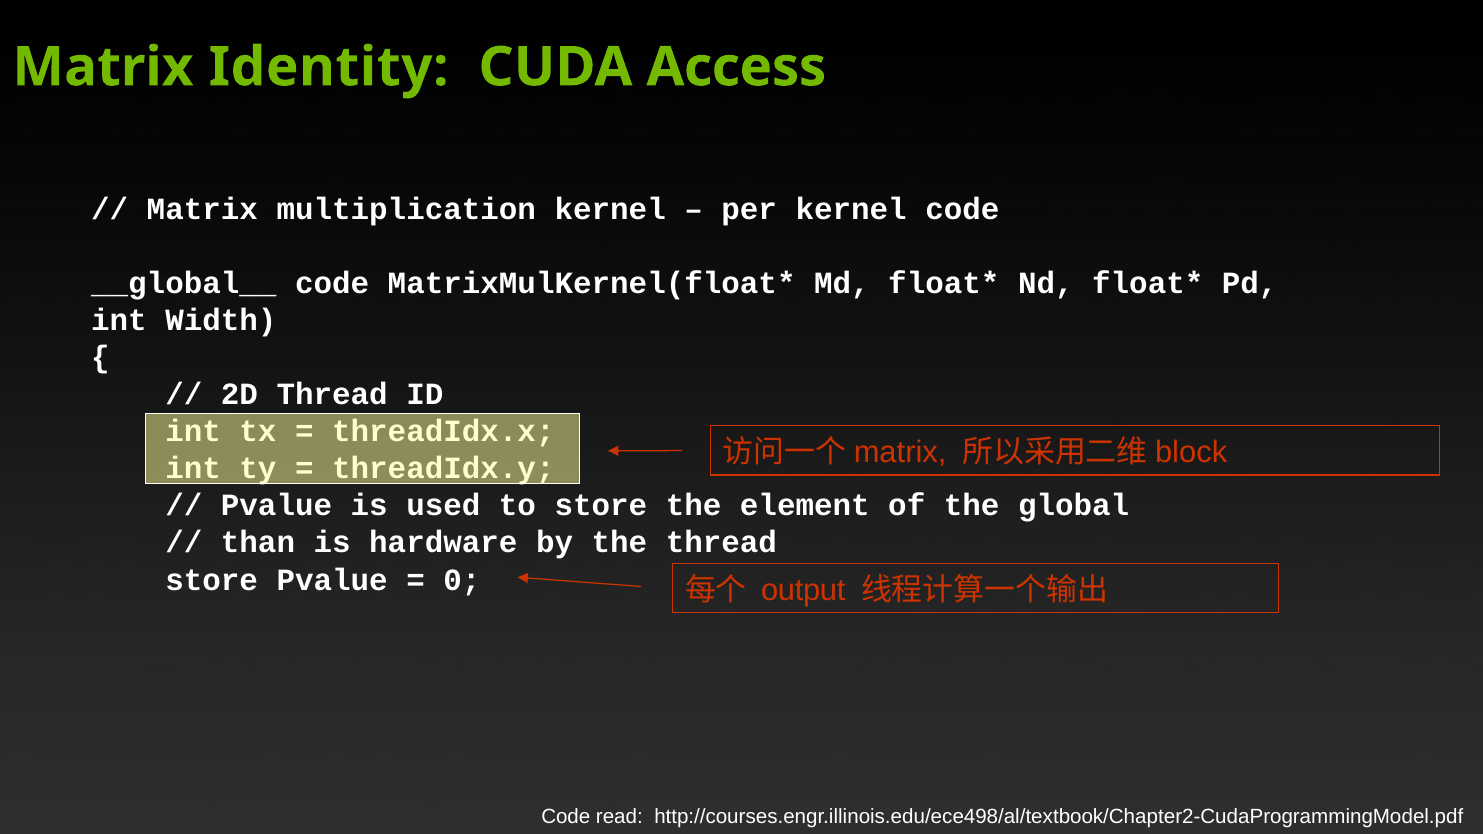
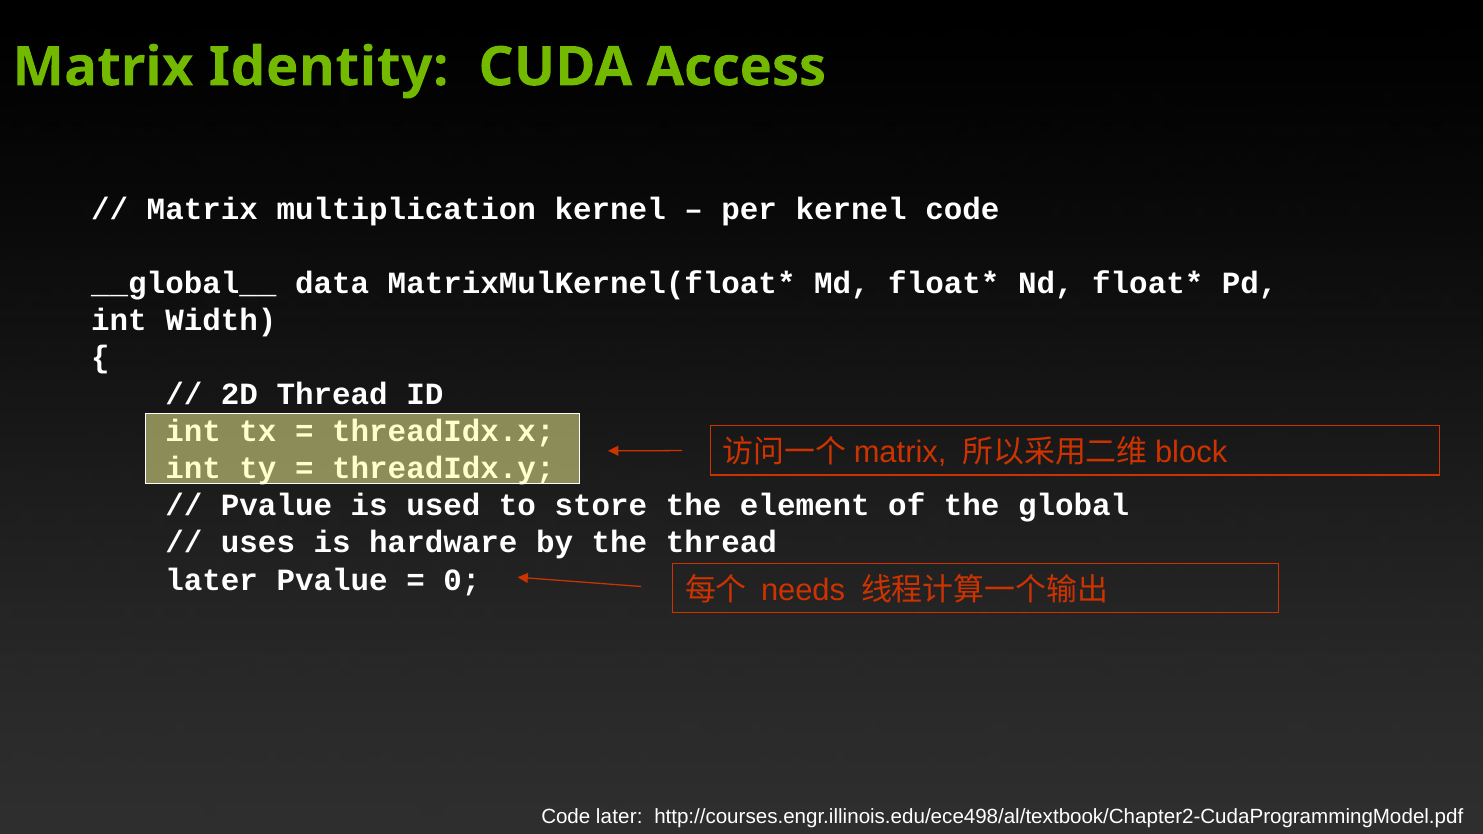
__global__ code: code -> data
than: than -> uses
store at (212, 580): store -> later
output: output -> needs
Code read: read -> later
